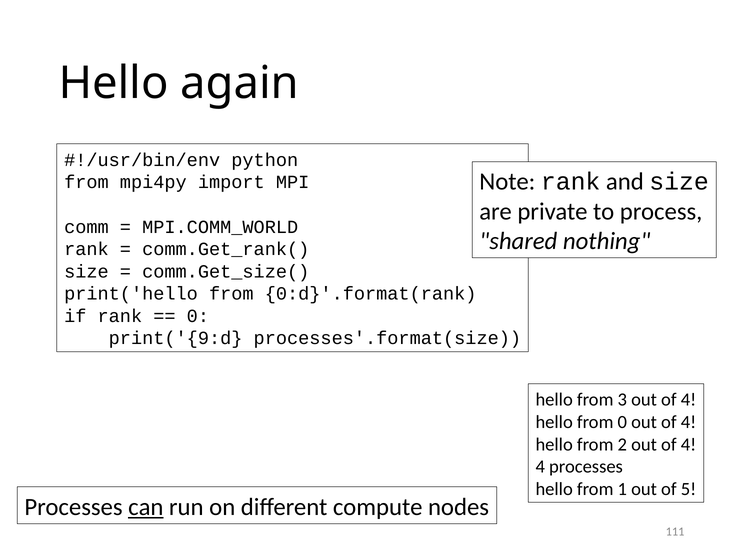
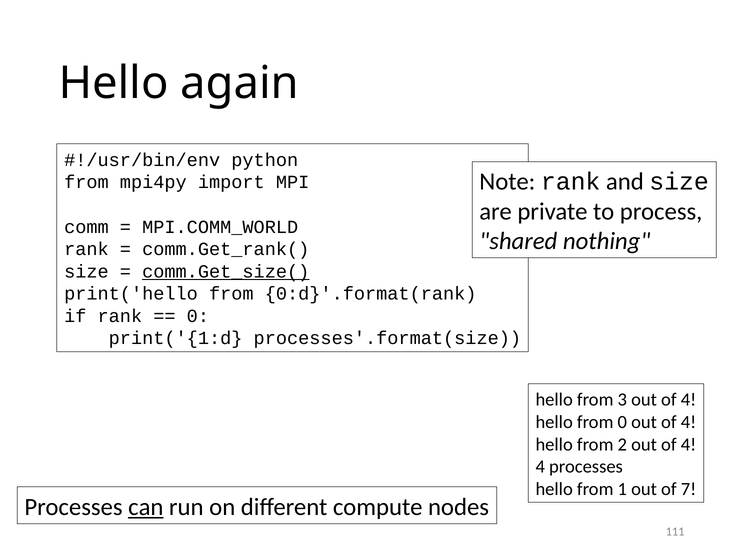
comm.Get_size( underline: none -> present
print('{9:d: print('{9:d -> print('{1:d
5: 5 -> 7
